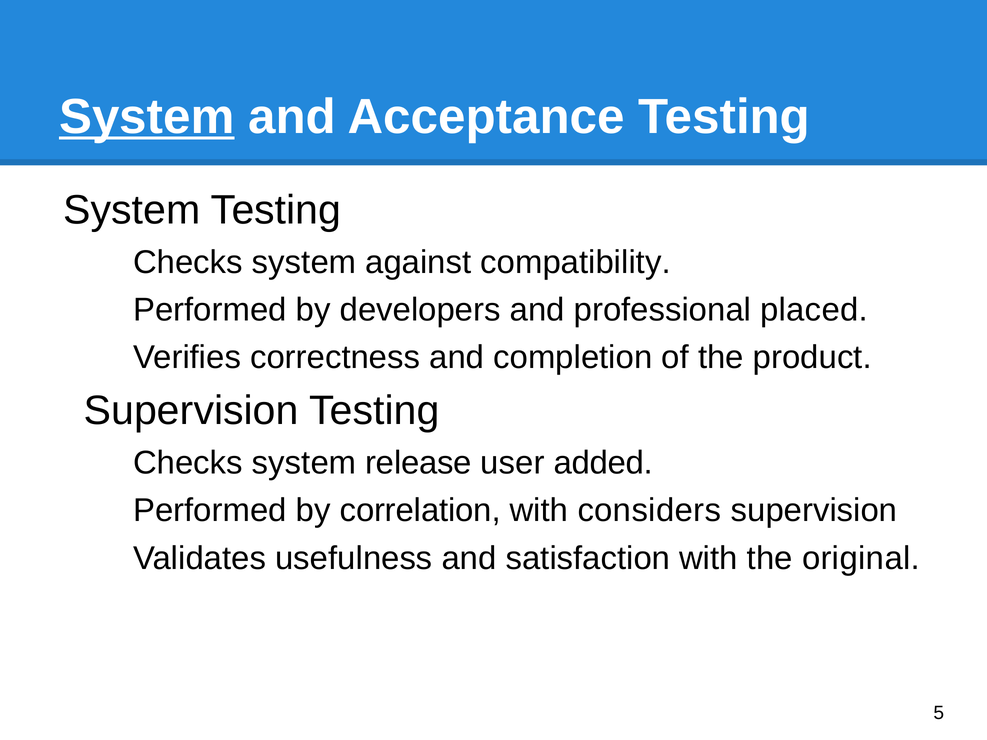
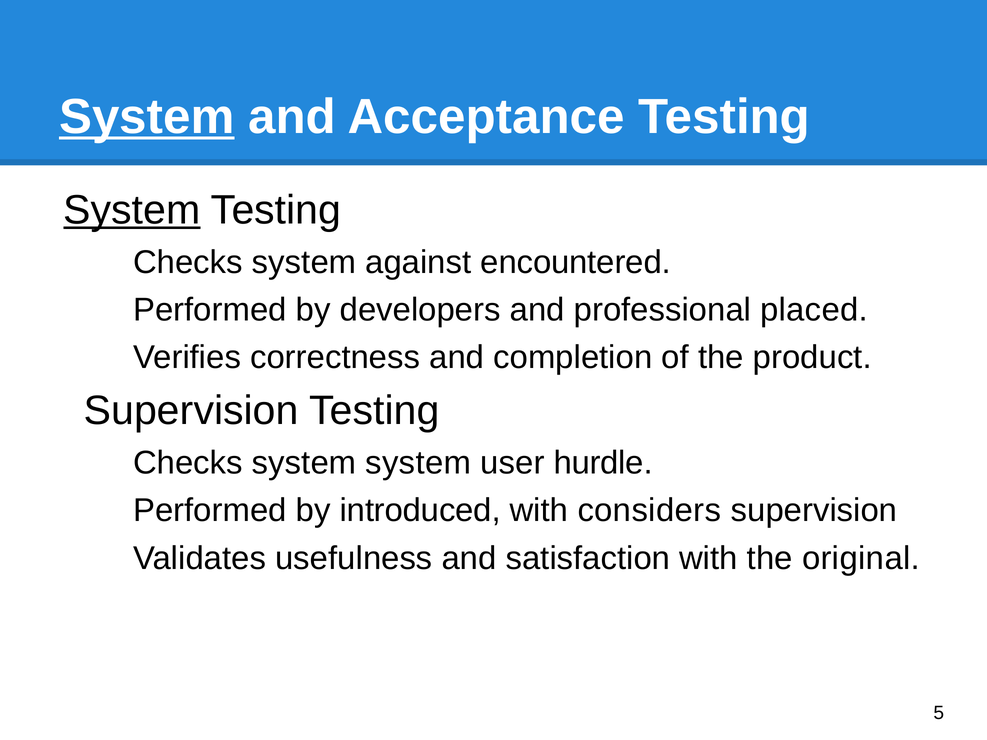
System at (132, 210) underline: none -> present
compatibility: compatibility -> encountered
system release: release -> system
added: added -> hurdle
correlation: correlation -> introduced
